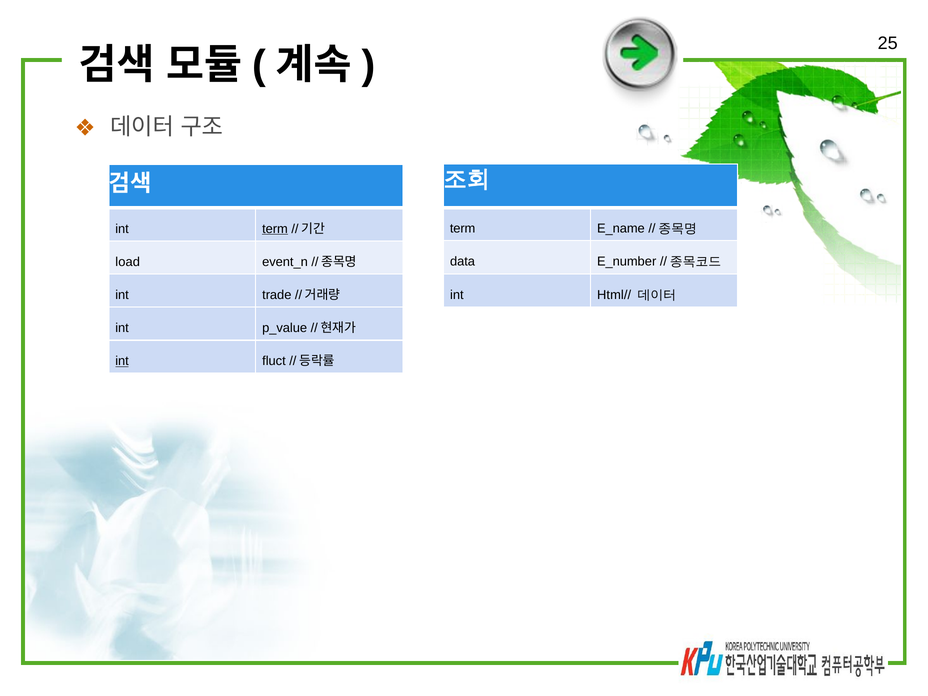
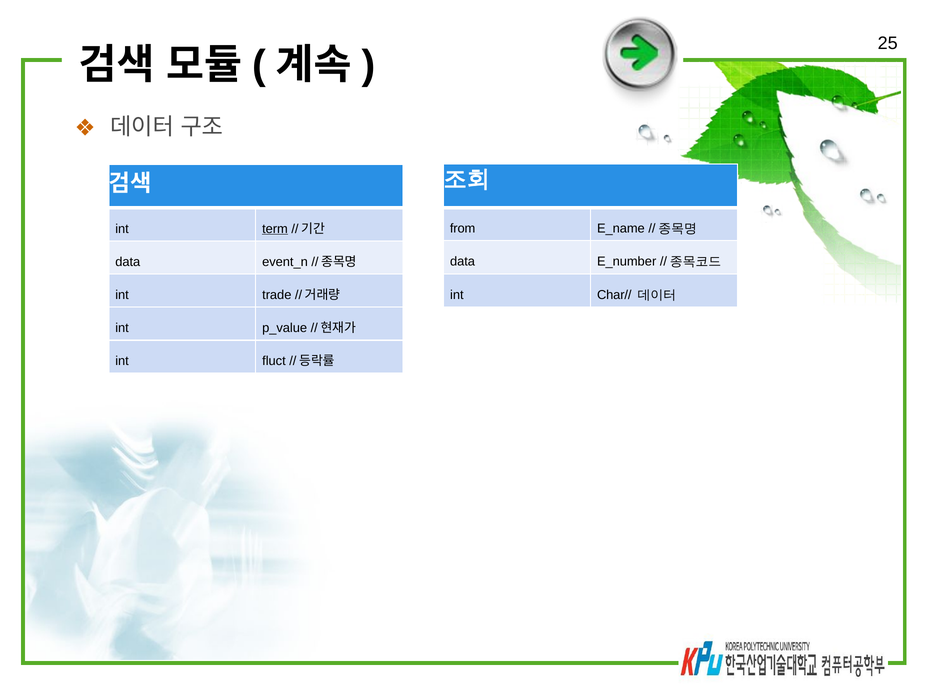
term at (463, 229): term -> from
load at (128, 262): load -> data
Html//: Html// -> Char//
int at (122, 361) underline: present -> none
